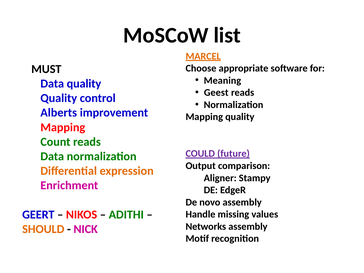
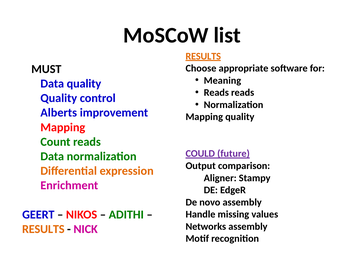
MARCEL at (203, 56): MARCEL -> RESULTS
Geest at (216, 93): Geest -> Reads
SHOULD at (43, 229): SHOULD -> RESULTS
